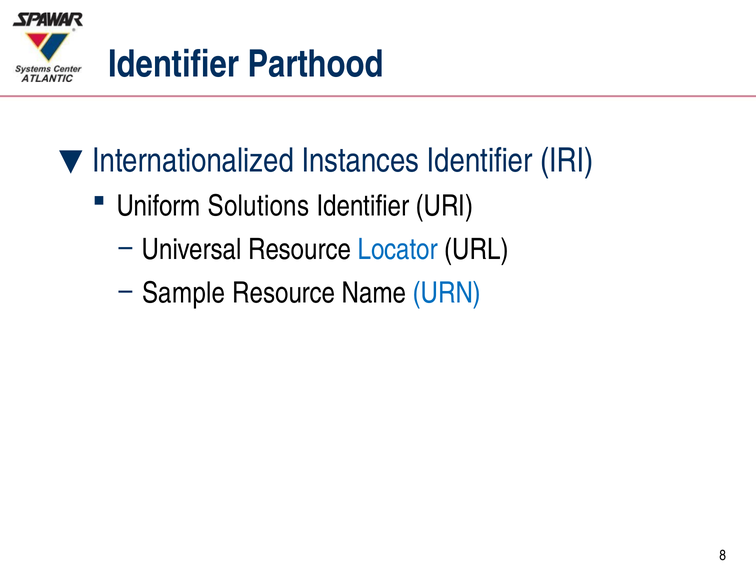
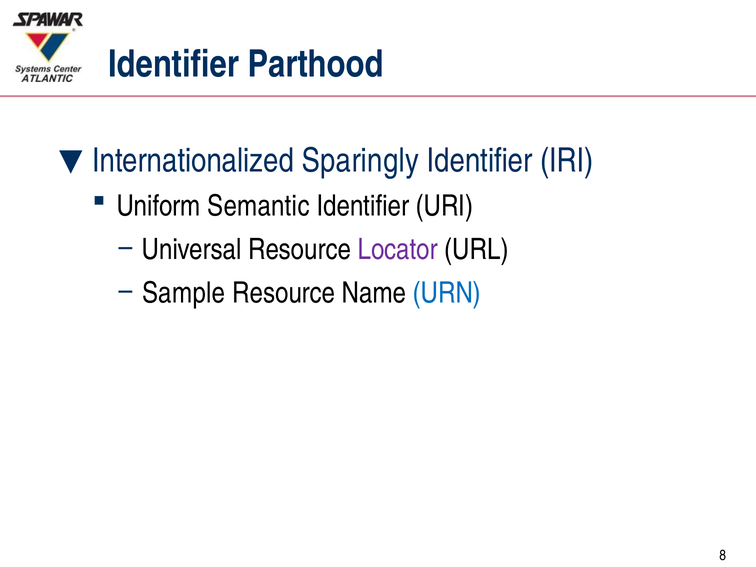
Instances: Instances -> Sparingly
Solutions: Solutions -> Semantic
Locator colour: blue -> purple
